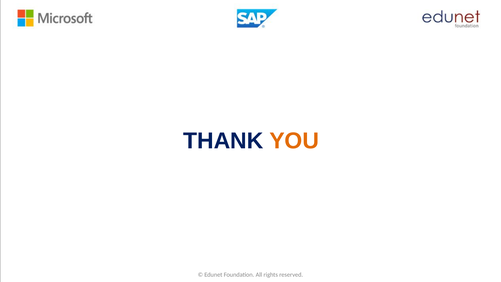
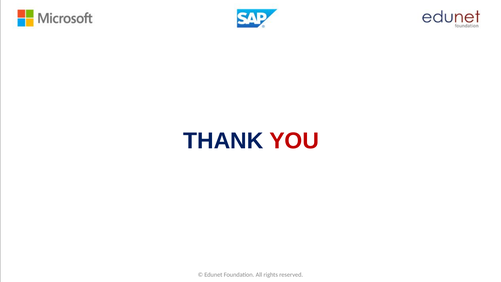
YOU colour: orange -> red
